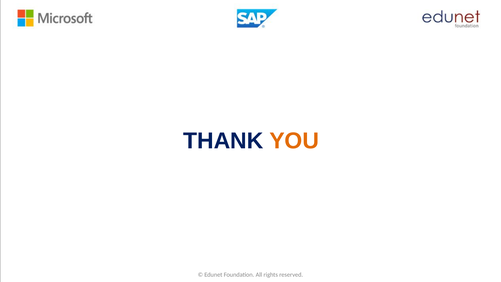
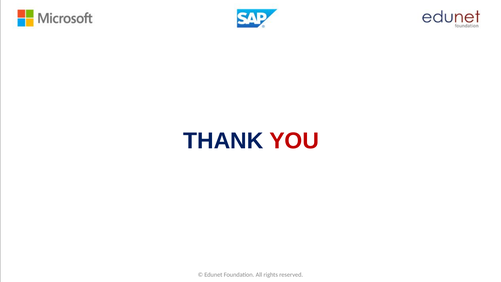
YOU colour: orange -> red
